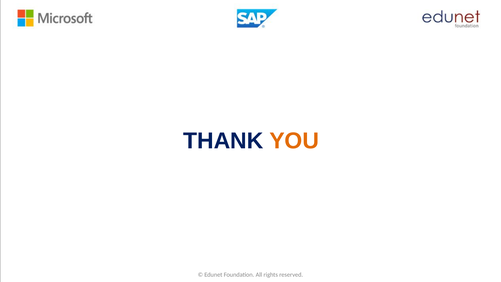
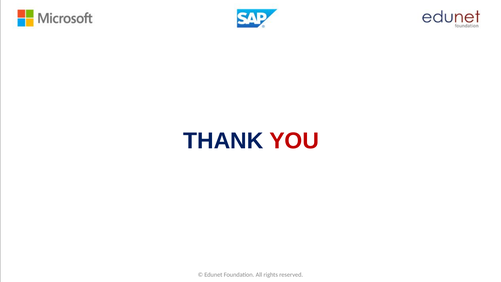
YOU colour: orange -> red
